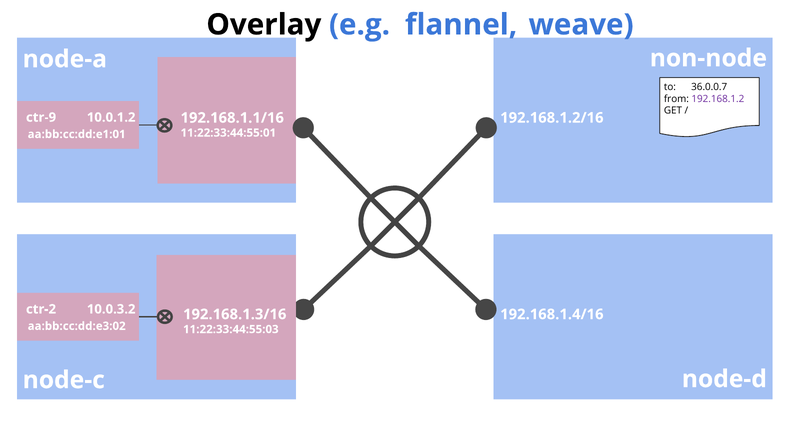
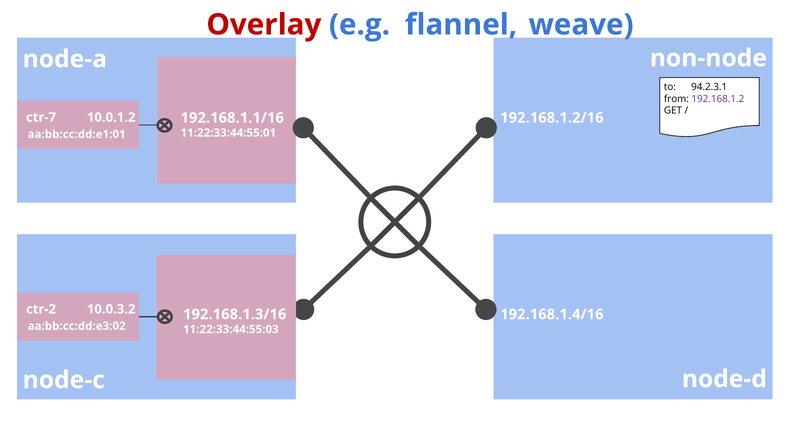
Overlay colour: black -> red
36.0.0.7: 36.0.0.7 -> 94.2.3.1
ctr-9: ctr-9 -> ctr-7
